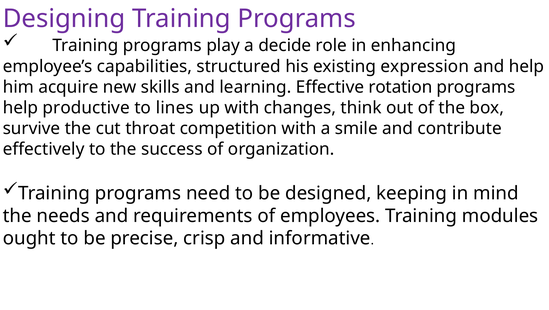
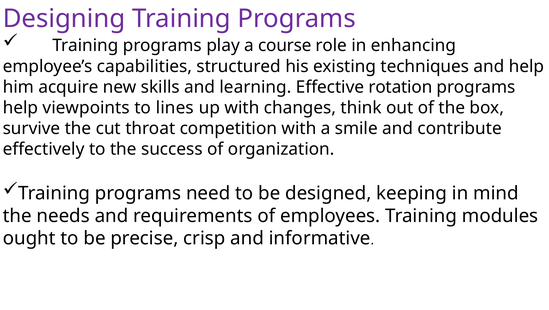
decide: decide -> course
expression: expression -> techniques
productive: productive -> viewpoints
